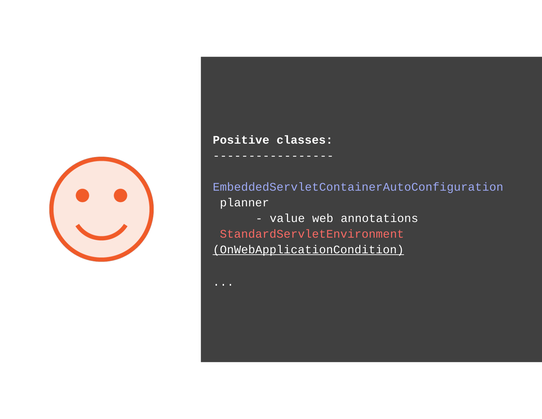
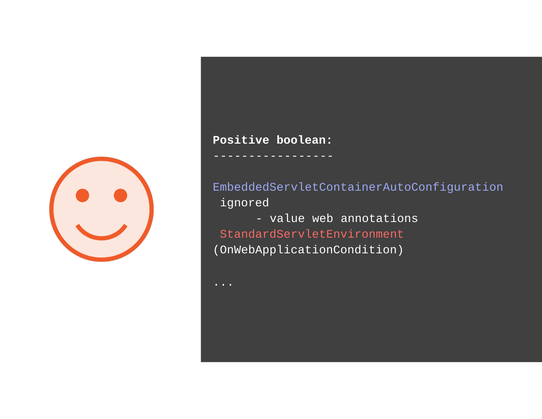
classes: classes -> boolean
planner: planner -> ignored
OnWebApplicationCondition underline: present -> none
